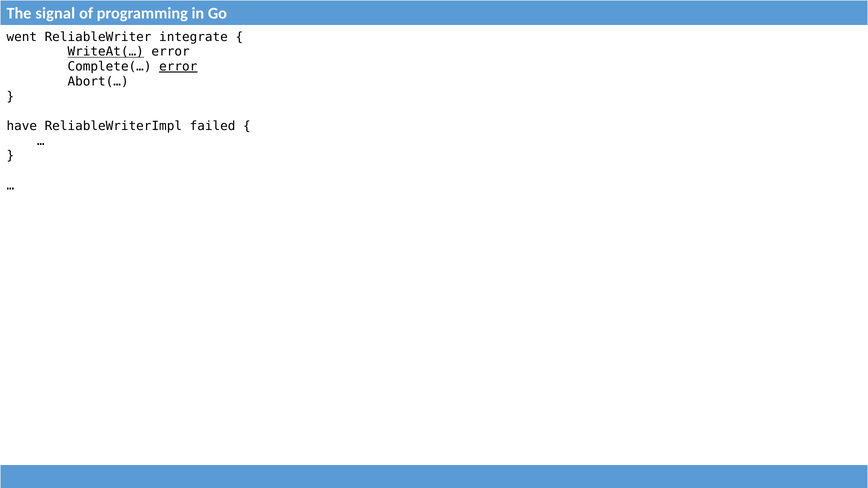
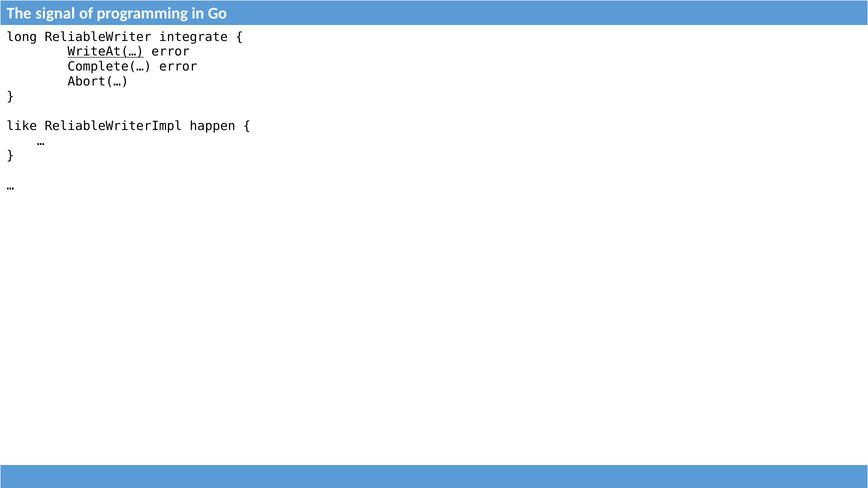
went: went -> long
error at (178, 67) underline: present -> none
have: have -> like
failed: failed -> happen
